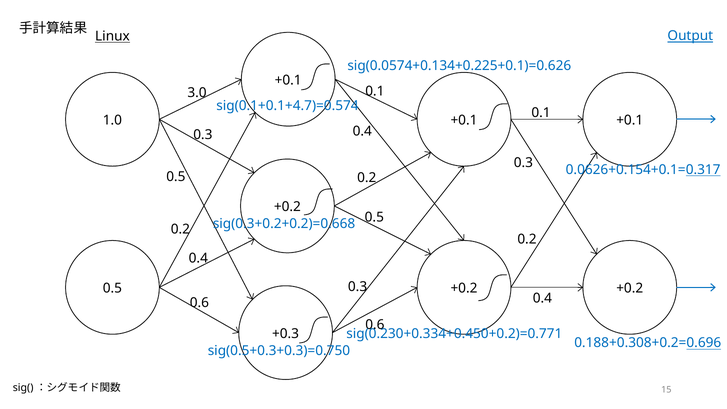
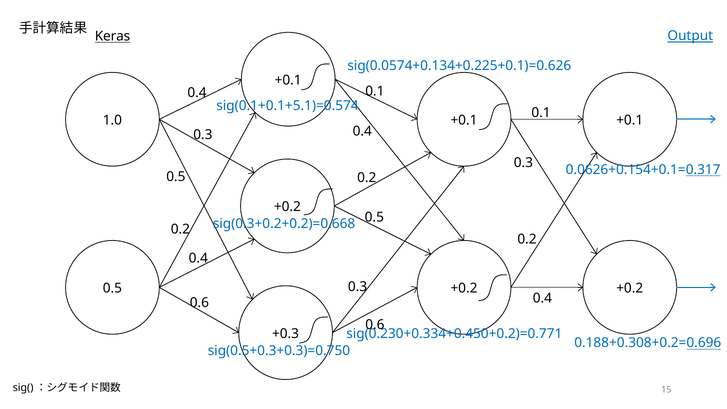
Linux: Linux -> Keras
3.0 at (197, 93): 3.0 -> 0.4
sig(0.1+0.1+4.7)=0.574: sig(0.1+0.1+4.7)=0.574 -> sig(0.1+0.1+5.1)=0.574
